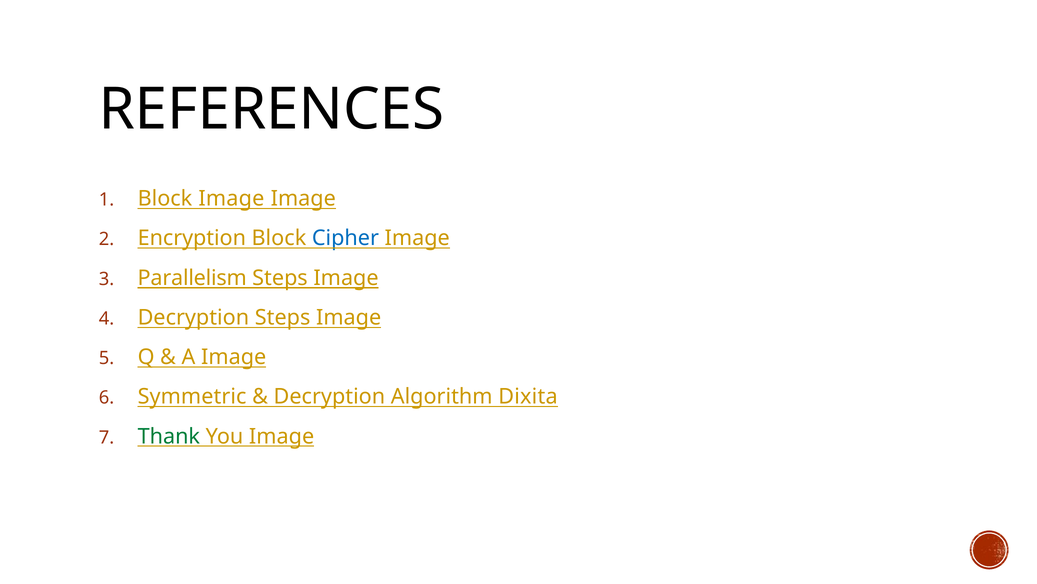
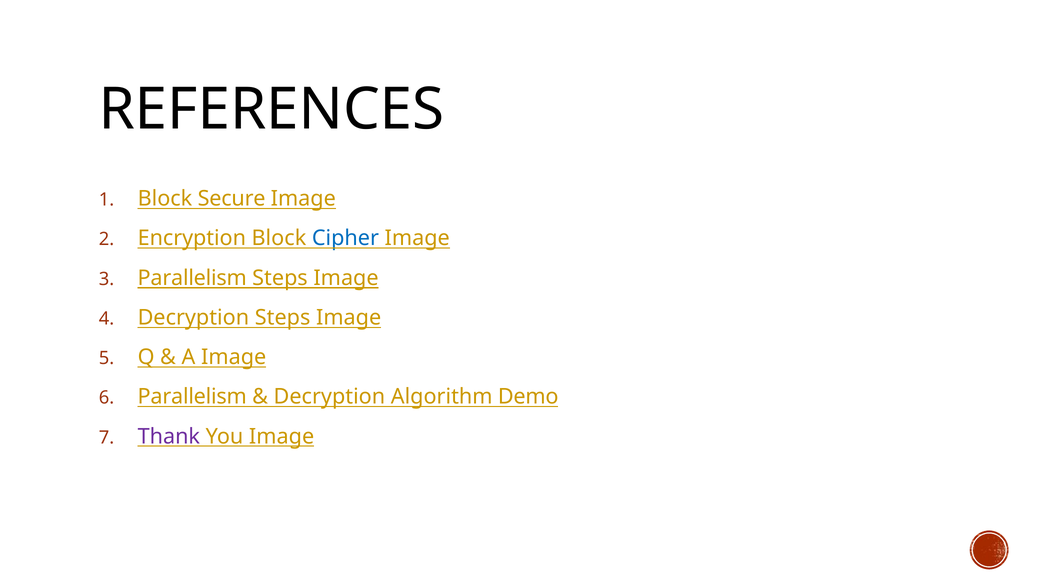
Block Image: Image -> Secure
Symmetric at (192, 396): Symmetric -> Parallelism
Dixita: Dixita -> Demo
Thank colour: green -> purple
